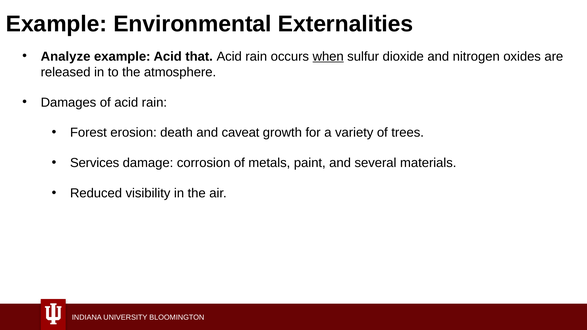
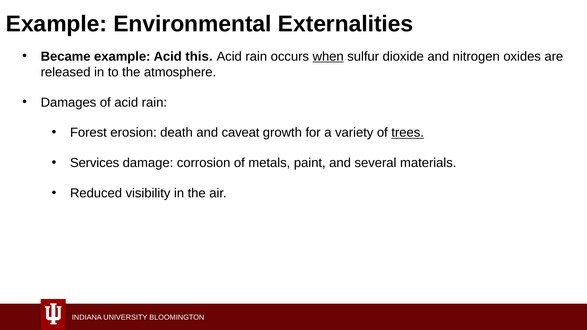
Analyze: Analyze -> Became
that: that -> this
trees underline: none -> present
